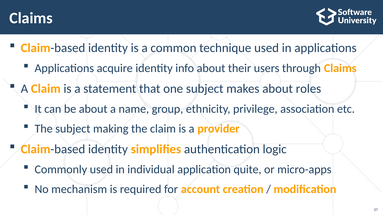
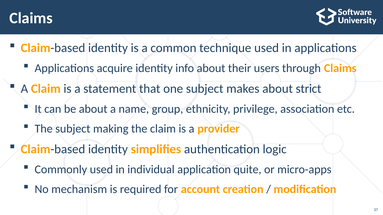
roles: roles -> strict
